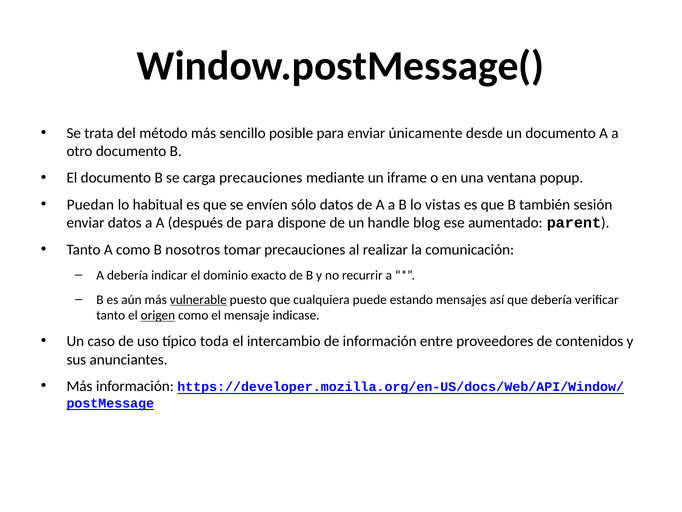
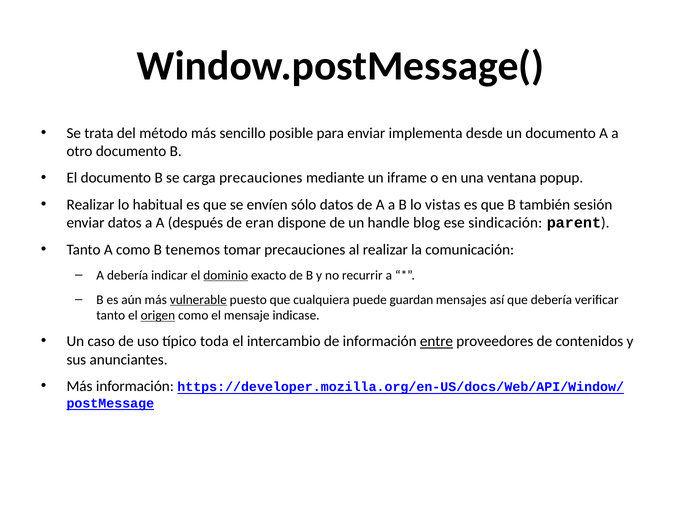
únicamente: únicamente -> implementa
Puedan at (90, 205): Puedan -> Realizar
de para: para -> eran
aumentado: aumentado -> sindicación
nosotros: nosotros -> tenemos
dominio underline: none -> present
estando: estando -> guardan
entre underline: none -> present
